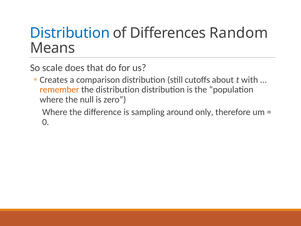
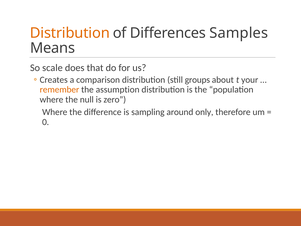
Distribution at (70, 33) colour: blue -> orange
Random: Random -> Samples
cutoffs: cutoffs -> groups
with: with -> your
the distribution: distribution -> assumption
